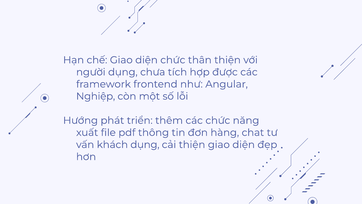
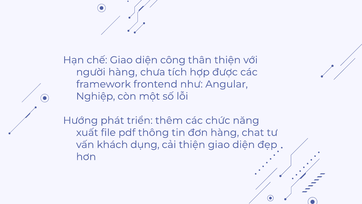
diện chức: chức -> công
người dụng: dụng -> hàng
